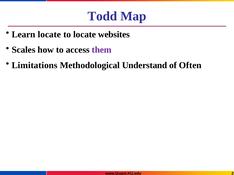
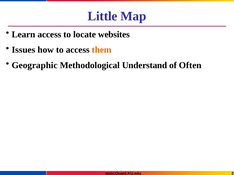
Todd: Todd -> Little
Learn locate: locate -> access
Scales: Scales -> Issues
them colour: purple -> orange
Limitations: Limitations -> Geographic
